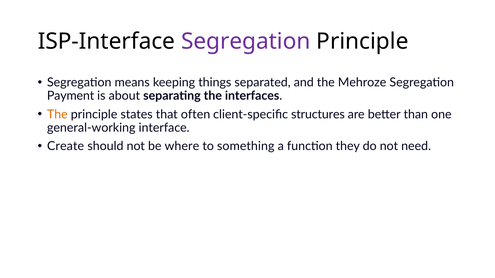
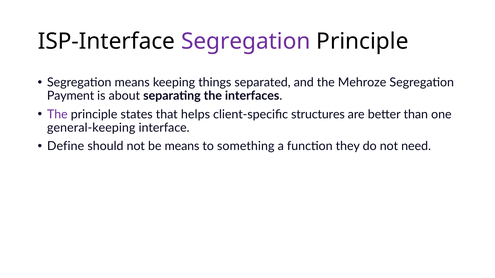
The at (57, 114) colour: orange -> purple
often: often -> helps
general-working: general-working -> general-keeping
Create: Create -> Define
be where: where -> means
